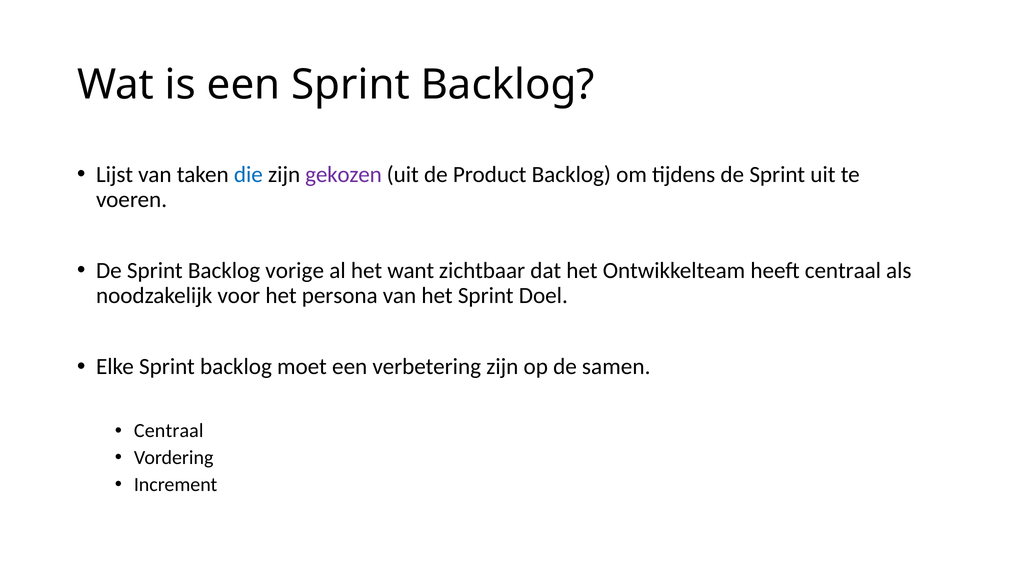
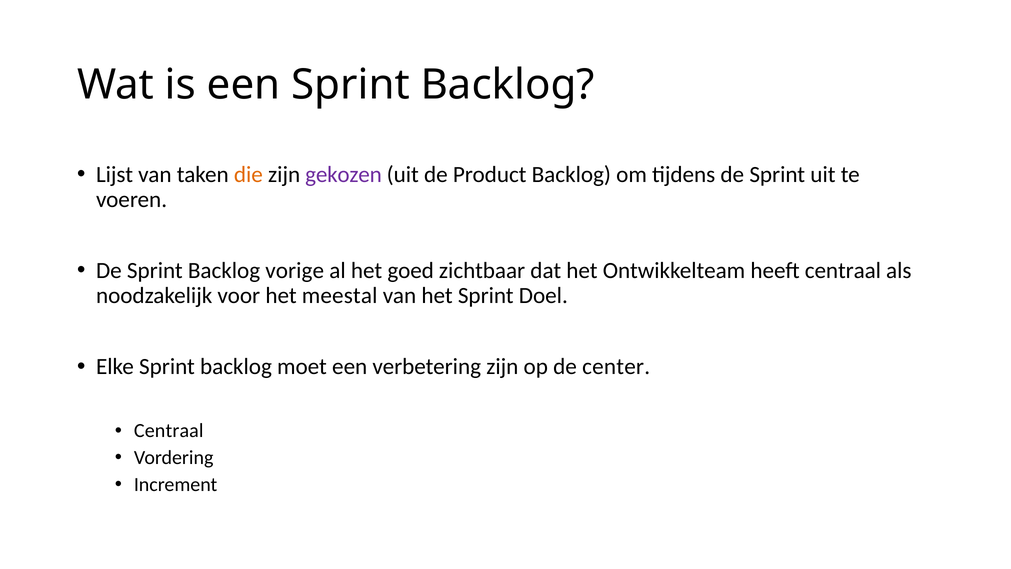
die colour: blue -> orange
want: want -> goed
persona: persona -> meestal
samen: samen -> center
